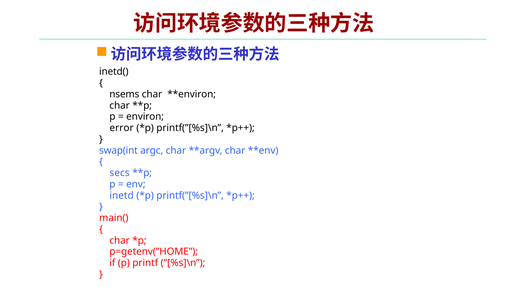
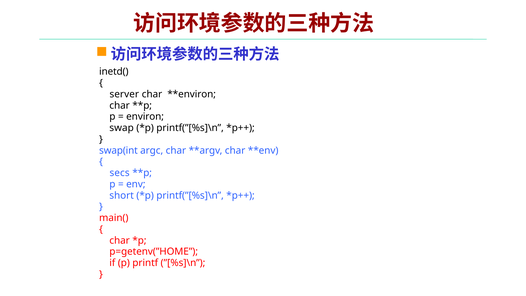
nsems: nsems -> server
error: error -> swap
inetd: inetd -> short
